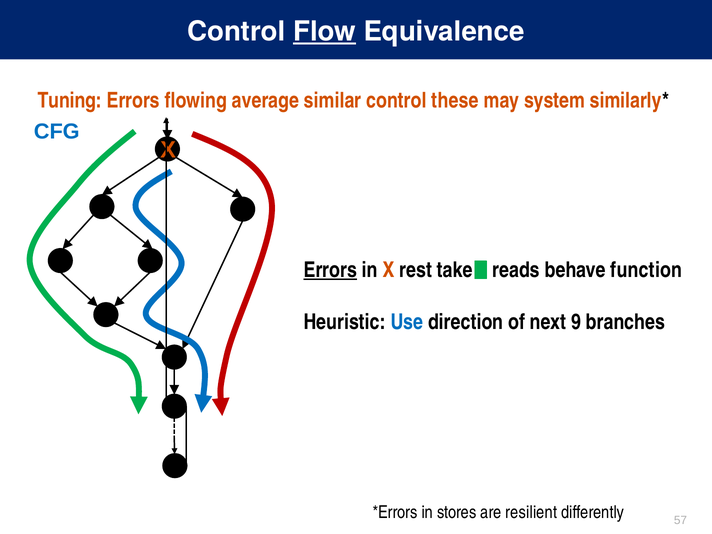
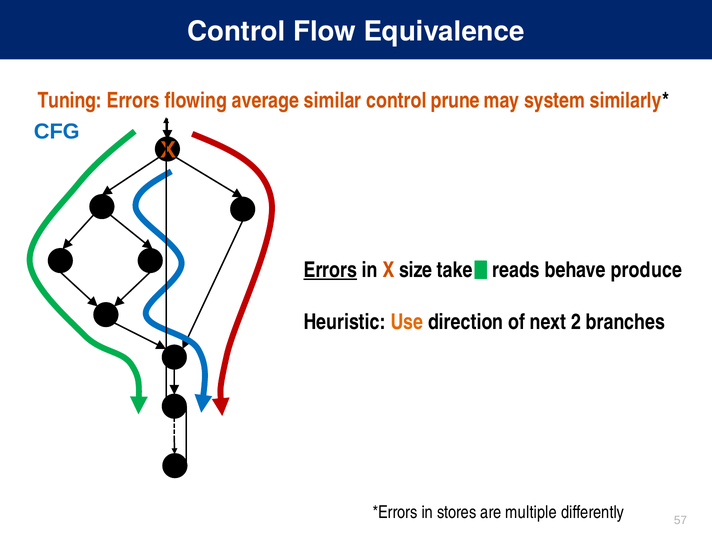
Flow underline: present -> none
these: these -> prune
rest: rest -> size
function: function -> produce
Use colour: blue -> orange
9: 9 -> 2
resilient: resilient -> multiple
